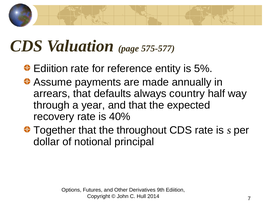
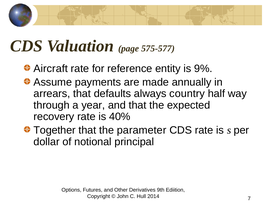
Ediition at (51, 69): Ediition -> Aircraft
5%: 5% -> 9%
throughout: throughout -> parameter
